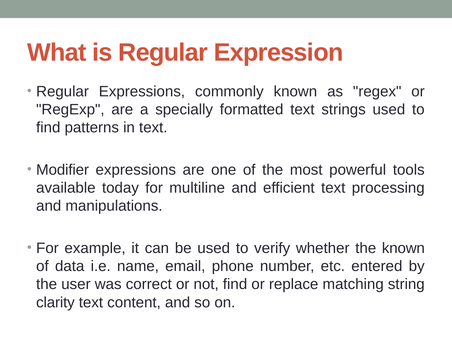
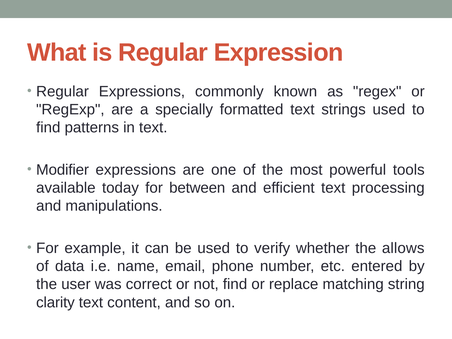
multiline: multiline -> between
the known: known -> allows
